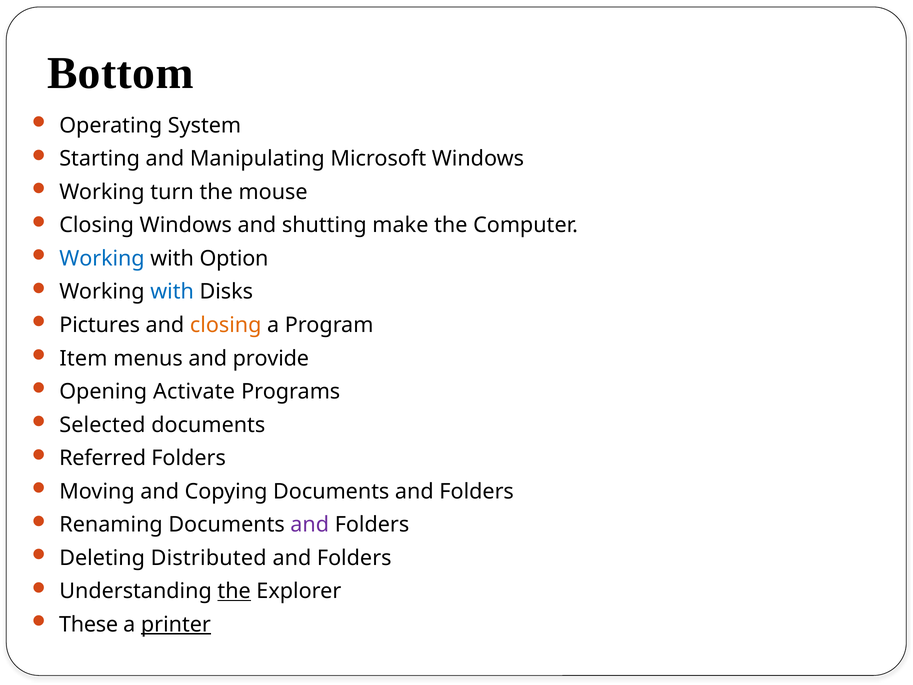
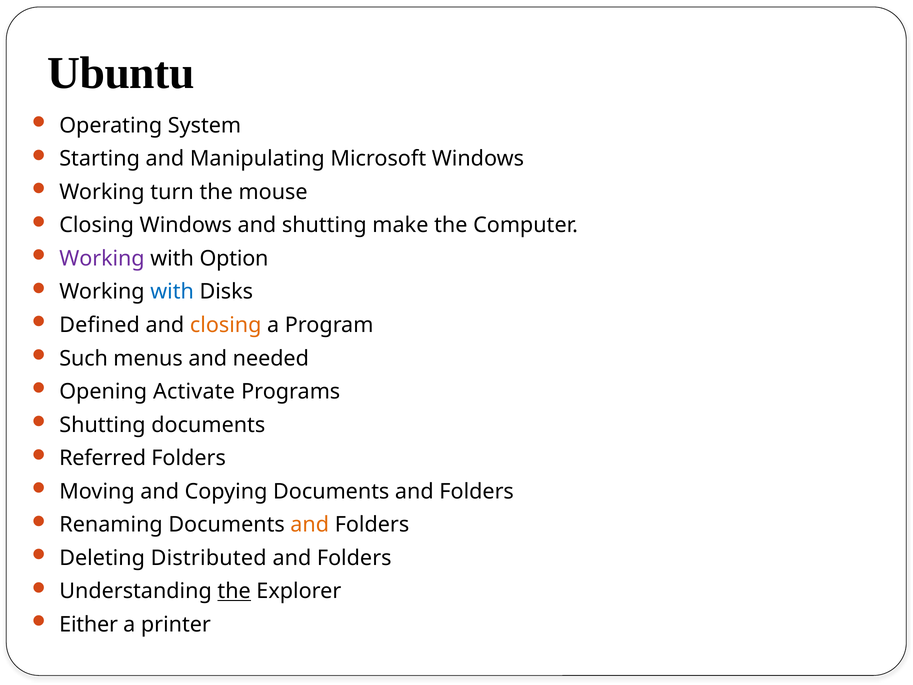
Bottom: Bottom -> Ubuntu
Working at (102, 259) colour: blue -> purple
Pictures: Pictures -> Defined
Item: Item -> Such
provide: provide -> needed
Selected at (102, 425): Selected -> Shutting
and at (310, 525) colour: purple -> orange
These: These -> Either
printer underline: present -> none
